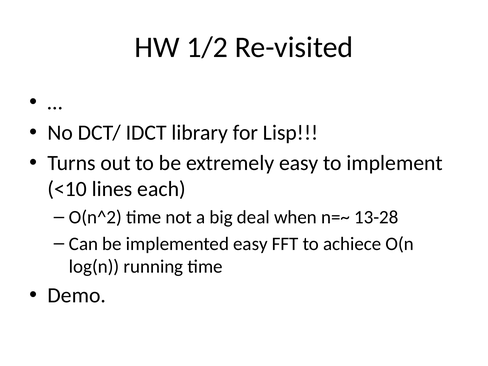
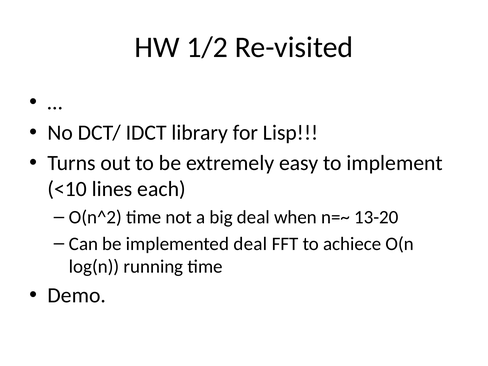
13-28: 13-28 -> 13-20
implemented easy: easy -> deal
